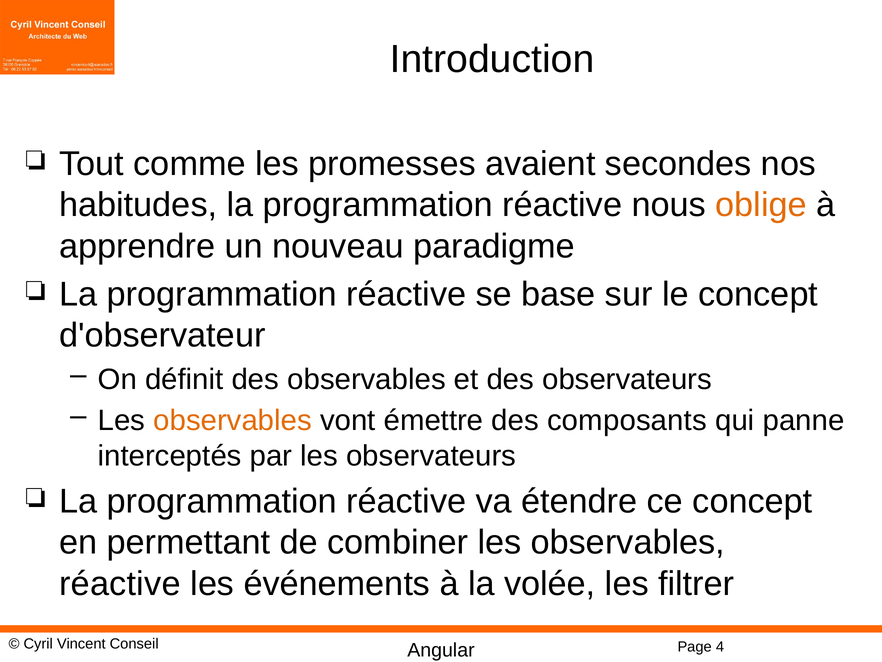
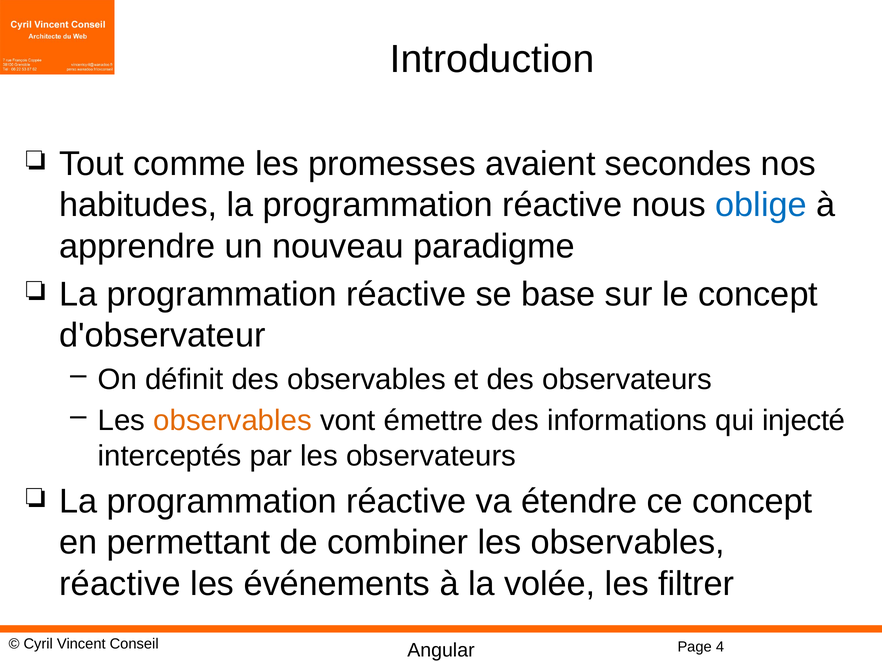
oblige colour: orange -> blue
composants: composants -> informations
panne: panne -> injecté
